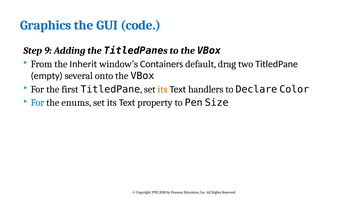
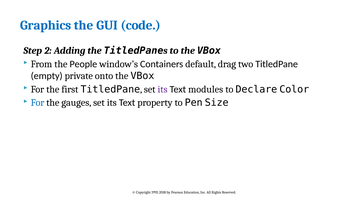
9: 9 -> 2
Inherit: Inherit -> People
several: several -> private
its at (163, 89) colour: orange -> purple
handlers: handlers -> modules
enums: enums -> gauges
